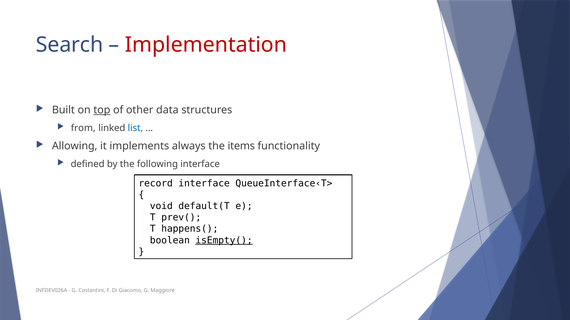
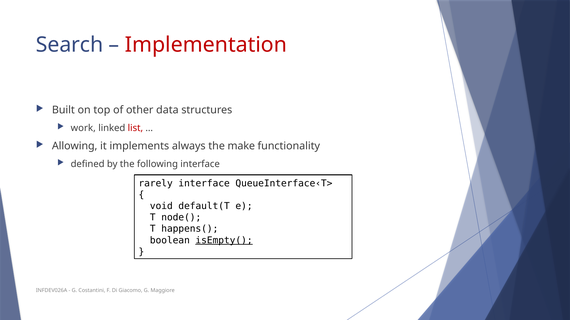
top underline: present -> none
from: from -> work
list colour: blue -> red
items: items -> make
record: record -> rarely
prev(: prev( -> node(
